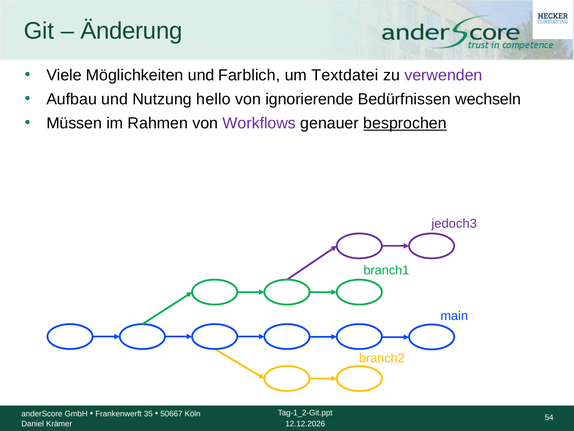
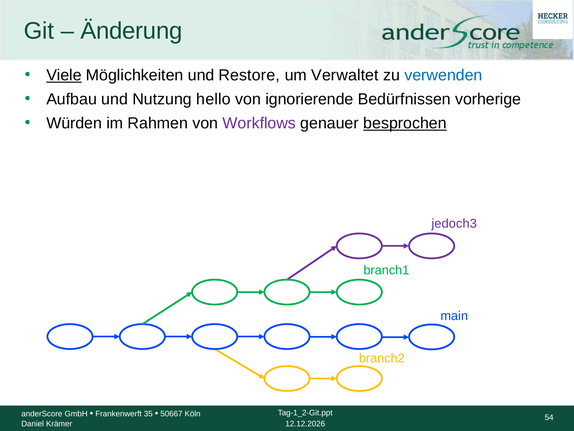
Viele underline: none -> present
Farblich: Farblich -> Restore
Textdatei: Textdatei -> Verwaltet
verwenden colour: purple -> blue
wechseln: wechseln -> vorherige
Müssen: Müssen -> Würden
